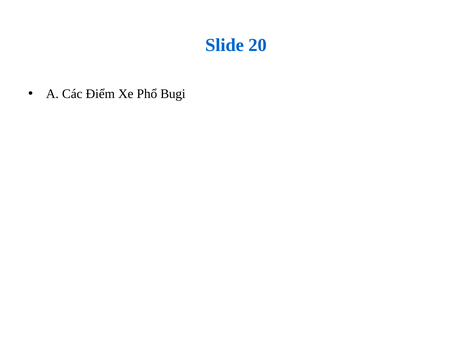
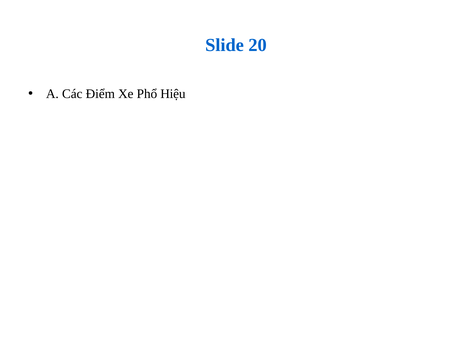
Bugi: Bugi -> Hiệu
